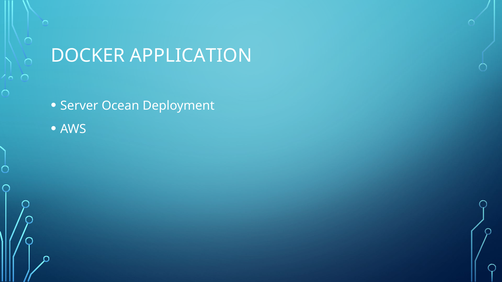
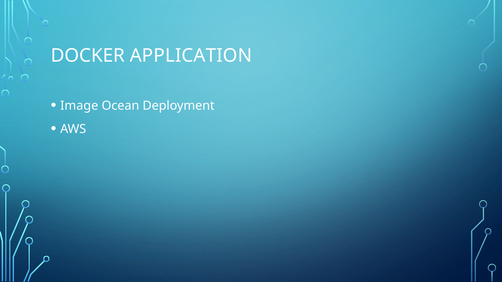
Server: Server -> Image
